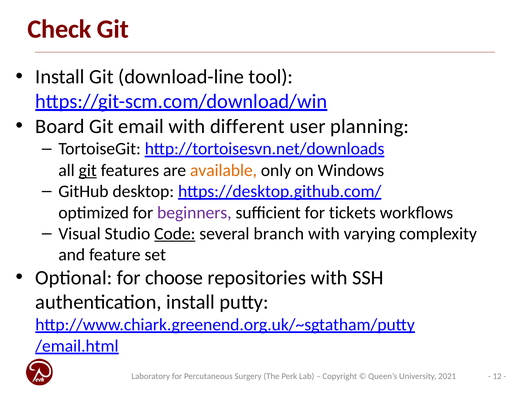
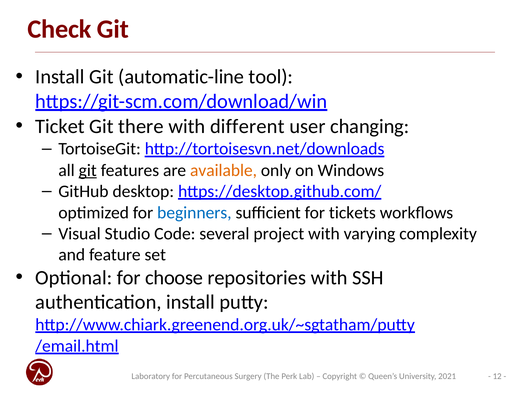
download-line: download-line -> automatic-line
Board: Board -> Ticket
email: email -> there
planning: planning -> changing
beginners colour: purple -> blue
Code underline: present -> none
branch: branch -> project
